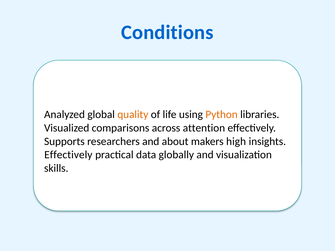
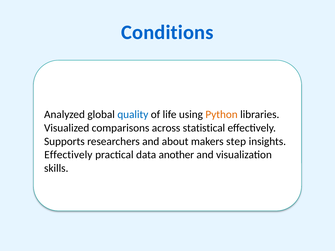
quality colour: orange -> blue
attention: attention -> statistical
high: high -> step
globally: globally -> another
